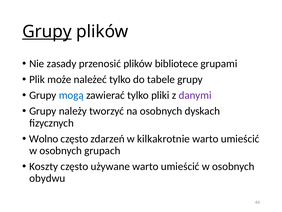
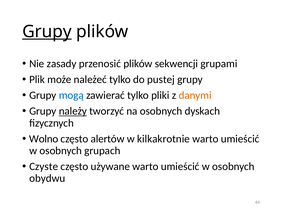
bibliotece: bibliotece -> sekwencji
tabele: tabele -> pustej
danymi colour: purple -> orange
należy underline: none -> present
zdarzeń: zdarzeń -> alertów
Koszty: Koszty -> Czyste
